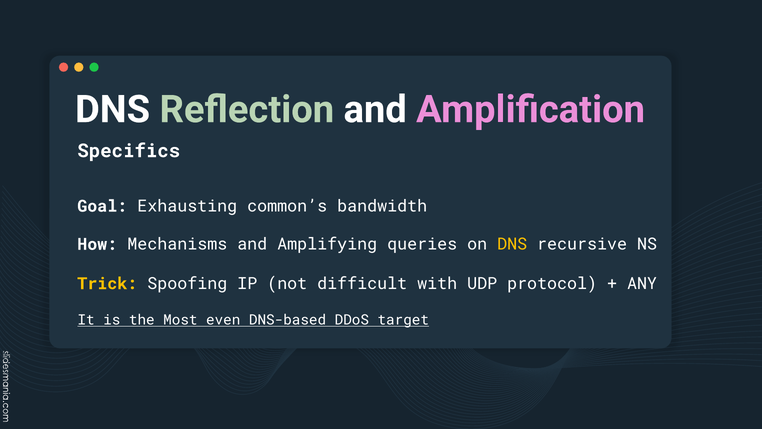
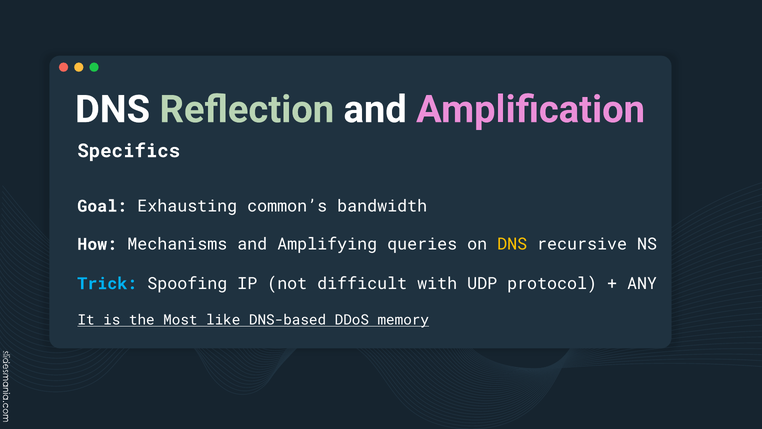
Trick colour: yellow -> light blue
even: even -> like
target: target -> memory
